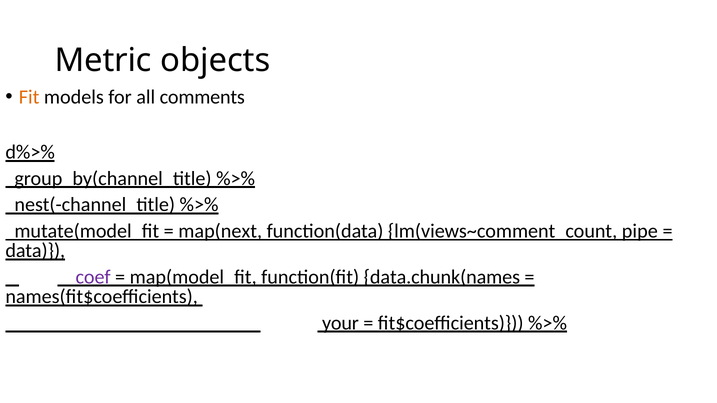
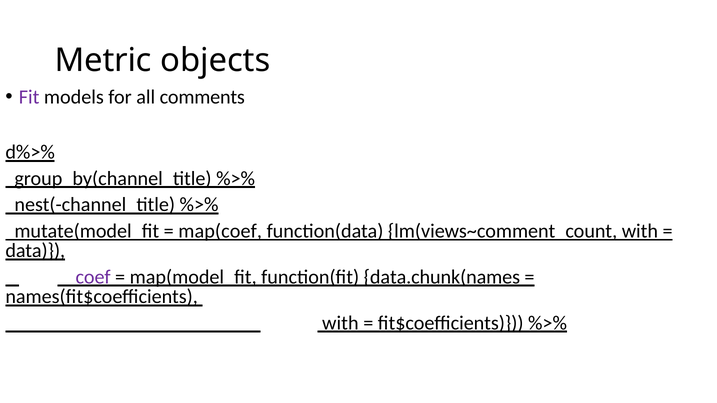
Fit colour: orange -> purple
map(next: map(next -> map(coef
lm(views~comment_count pipe: pipe -> with
your at (340, 323): your -> with
